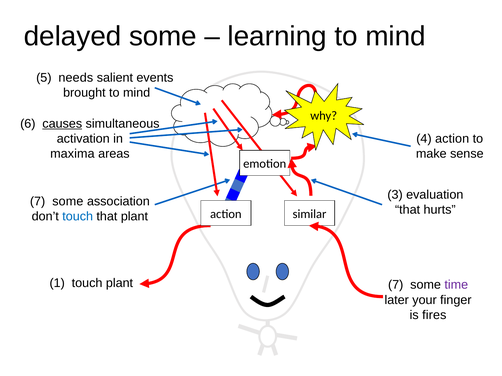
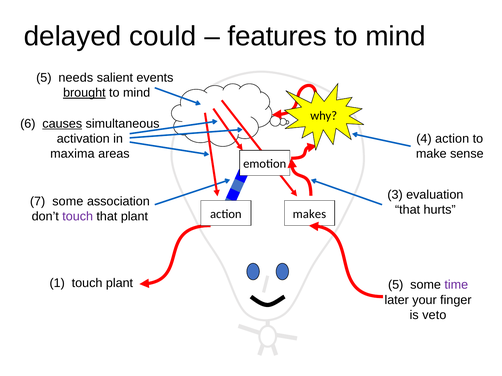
delayed some: some -> could
learning: learning -> features
brought underline: none -> present
similar: similar -> makes
touch at (78, 217) colour: blue -> purple
touch plant 7: 7 -> 5
fires: fires -> veto
